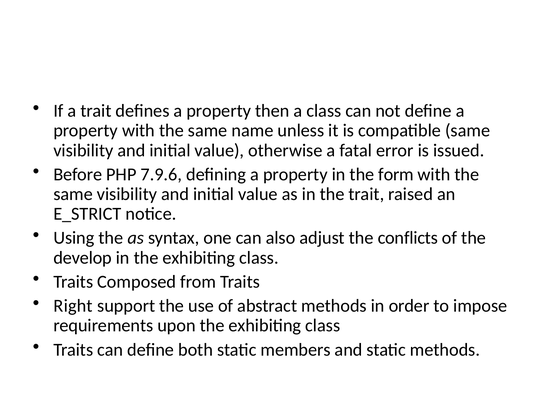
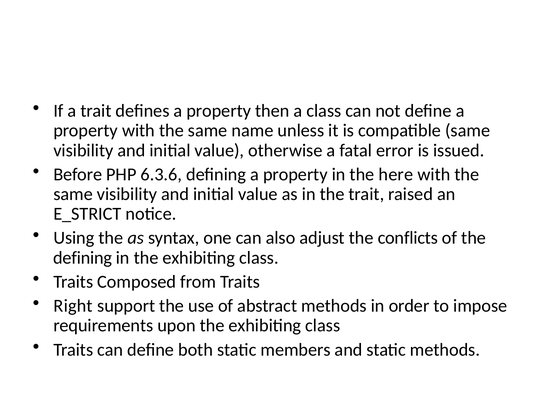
7.9.6: 7.9.6 -> 6.3.6
form: form -> here
develop at (83, 257): develop -> defining
